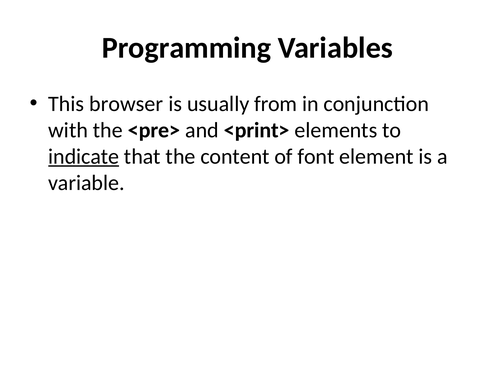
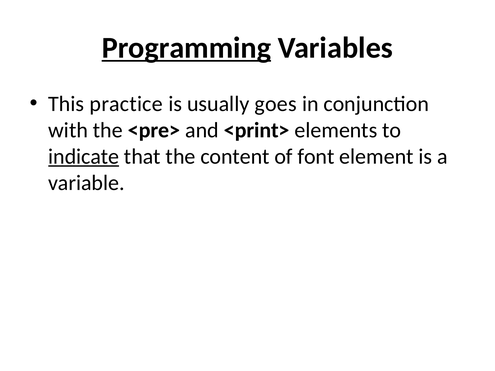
Programming underline: none -> present
browser: browser -> practice
from: from -> goes
